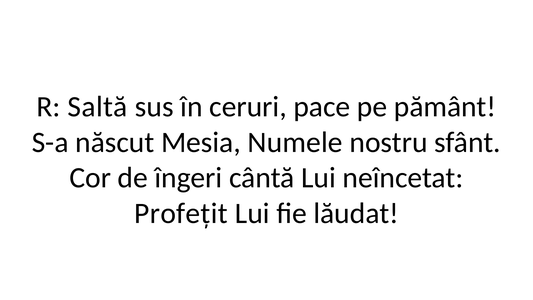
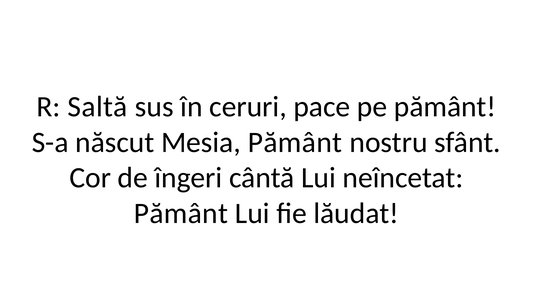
Mesia Numele: Numele -> Pământ
Profețit at (181, 213): Profețit -> Pământ
